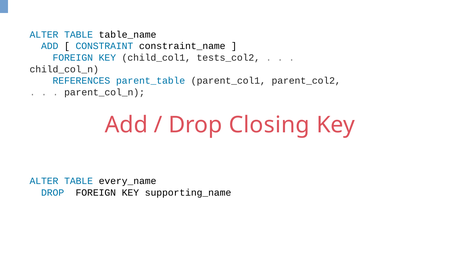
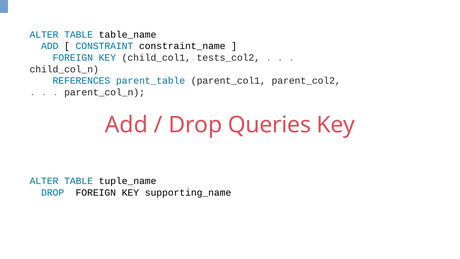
Closing: Closing -> Queries
every_name: every_name -> tuple_name
